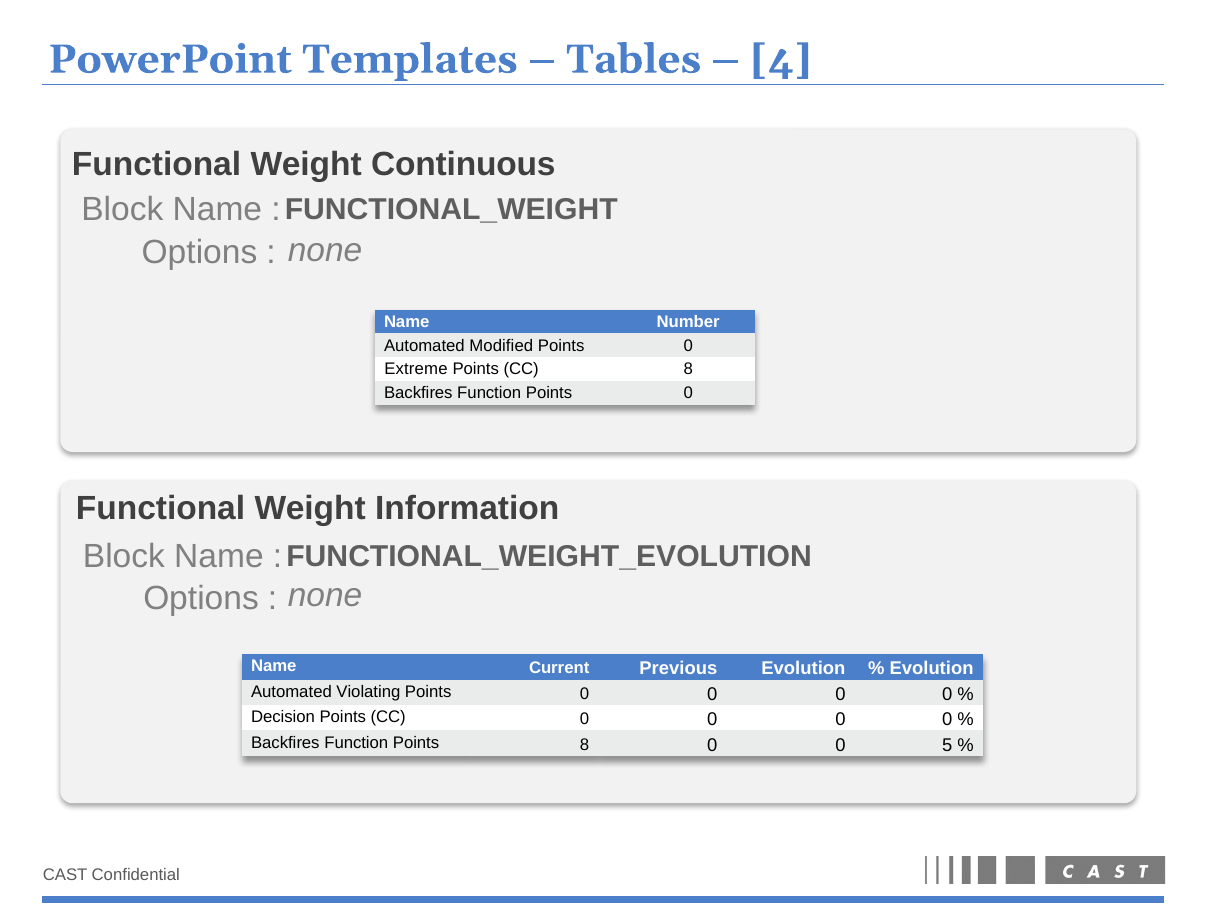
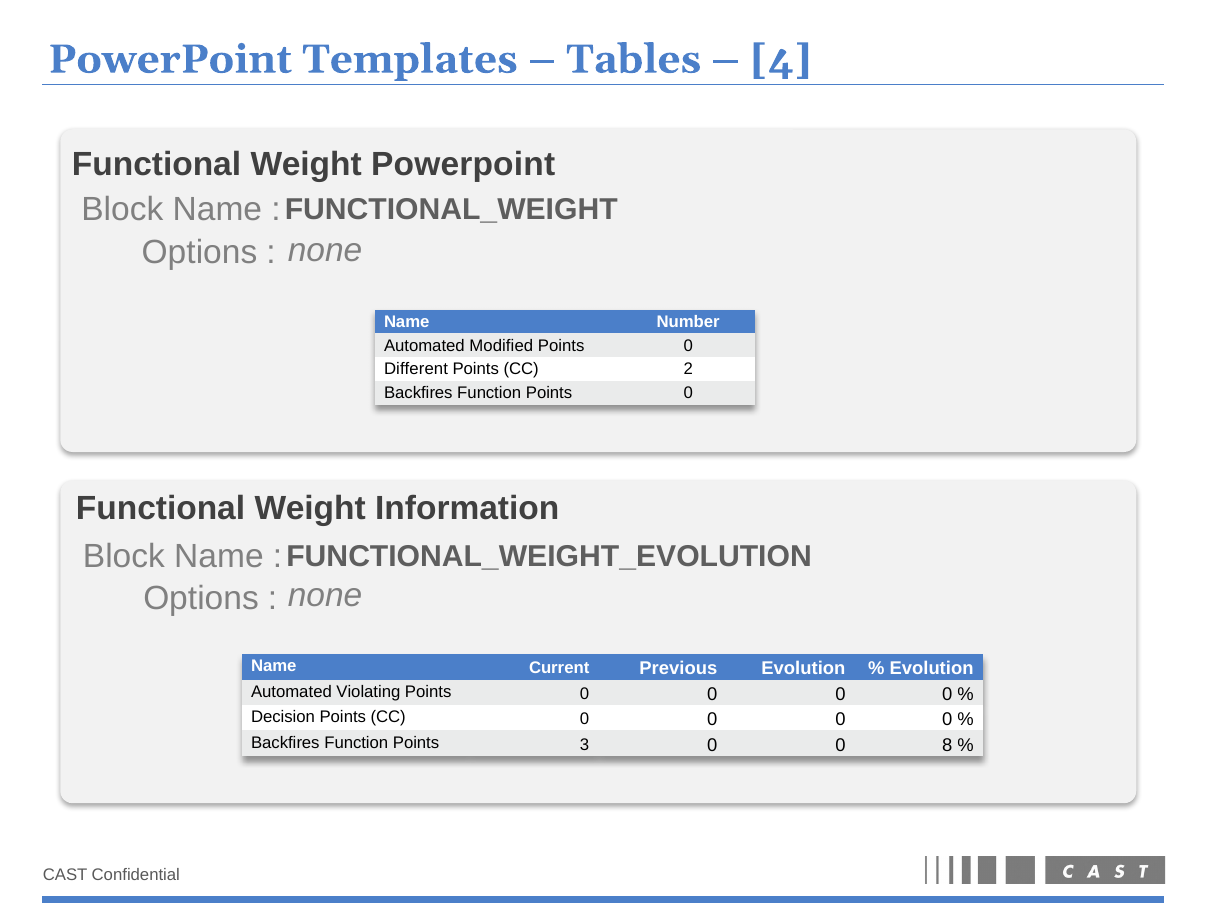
Weight Continuous: Continuous -> Powerpoint
Extreme: Extreme -> Different
CC 8: 8 -> 2
Points 8: 8 -> 3
5: 5 -> 8
